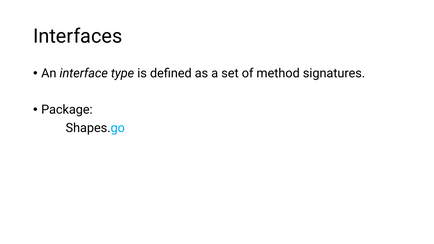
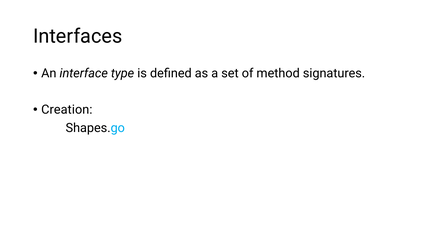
Package: Package -> Creation
